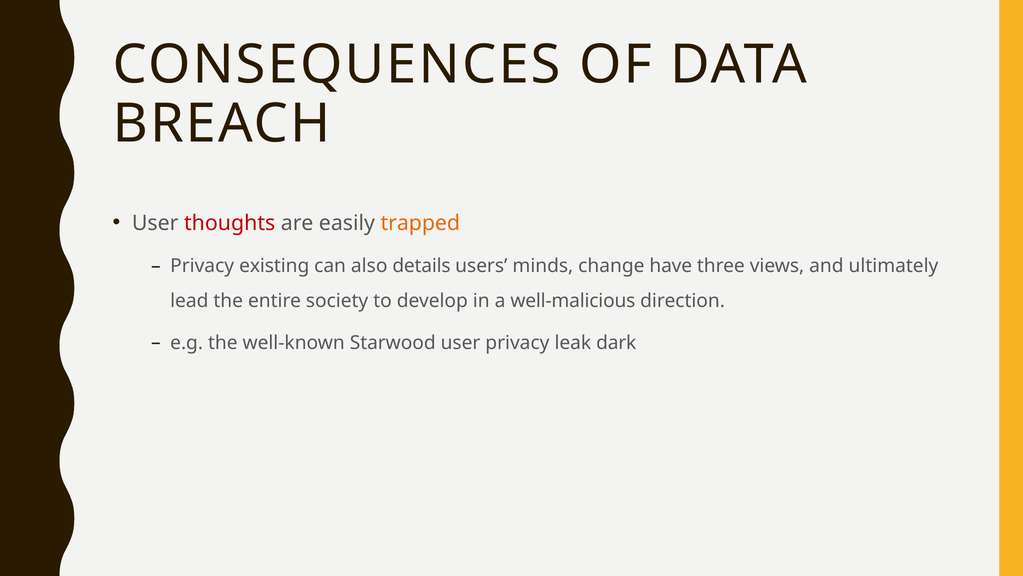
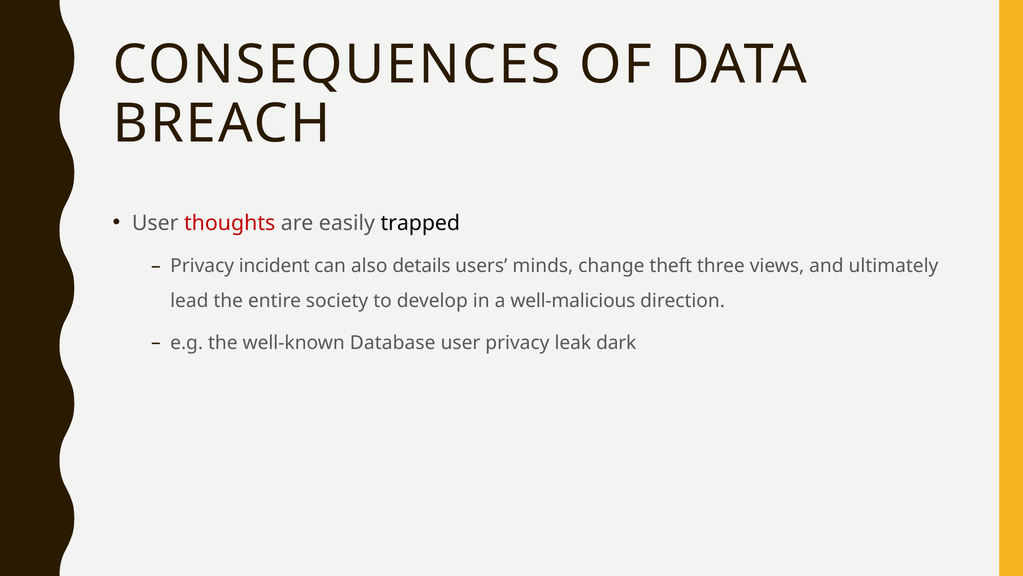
trapped colour: orange -> black
existing: existing -> incident
have: have -> theft
Starwood: Starwood -> Database
